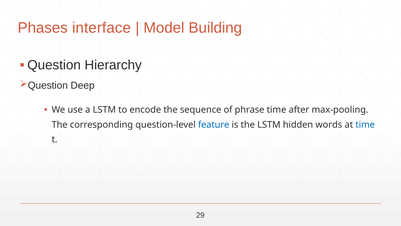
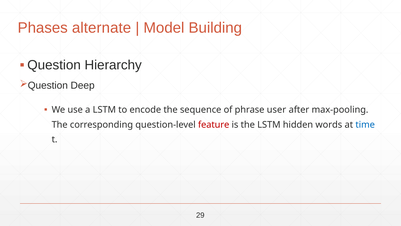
interface: interface -> alternate
phrase time: time -> user
feature colour: blue -> red
